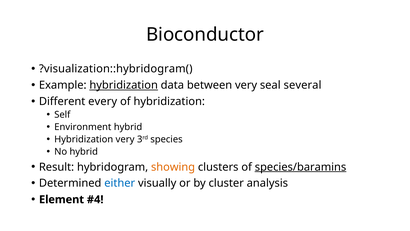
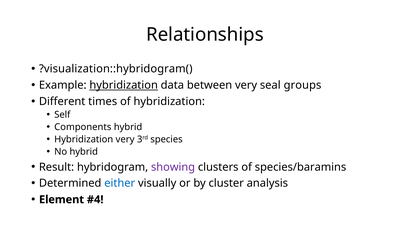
Bioconductor: Bioconductor -> Relationships
several: several -> groups
every: every -> times
Environment: Environment -> Components
showing colour: orange -> purple
species/baramins underline: present -> none
